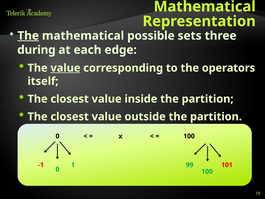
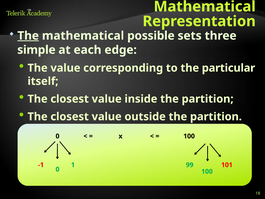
during: during -> simple
value at (65, 68) underline: present -> none
operators: operators -> particular
